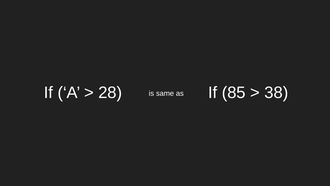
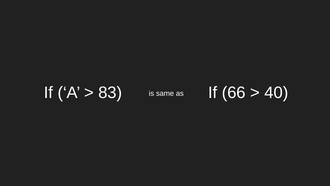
28: 28 -> 83
85: 85 -> 66
38: 38 -> 40
